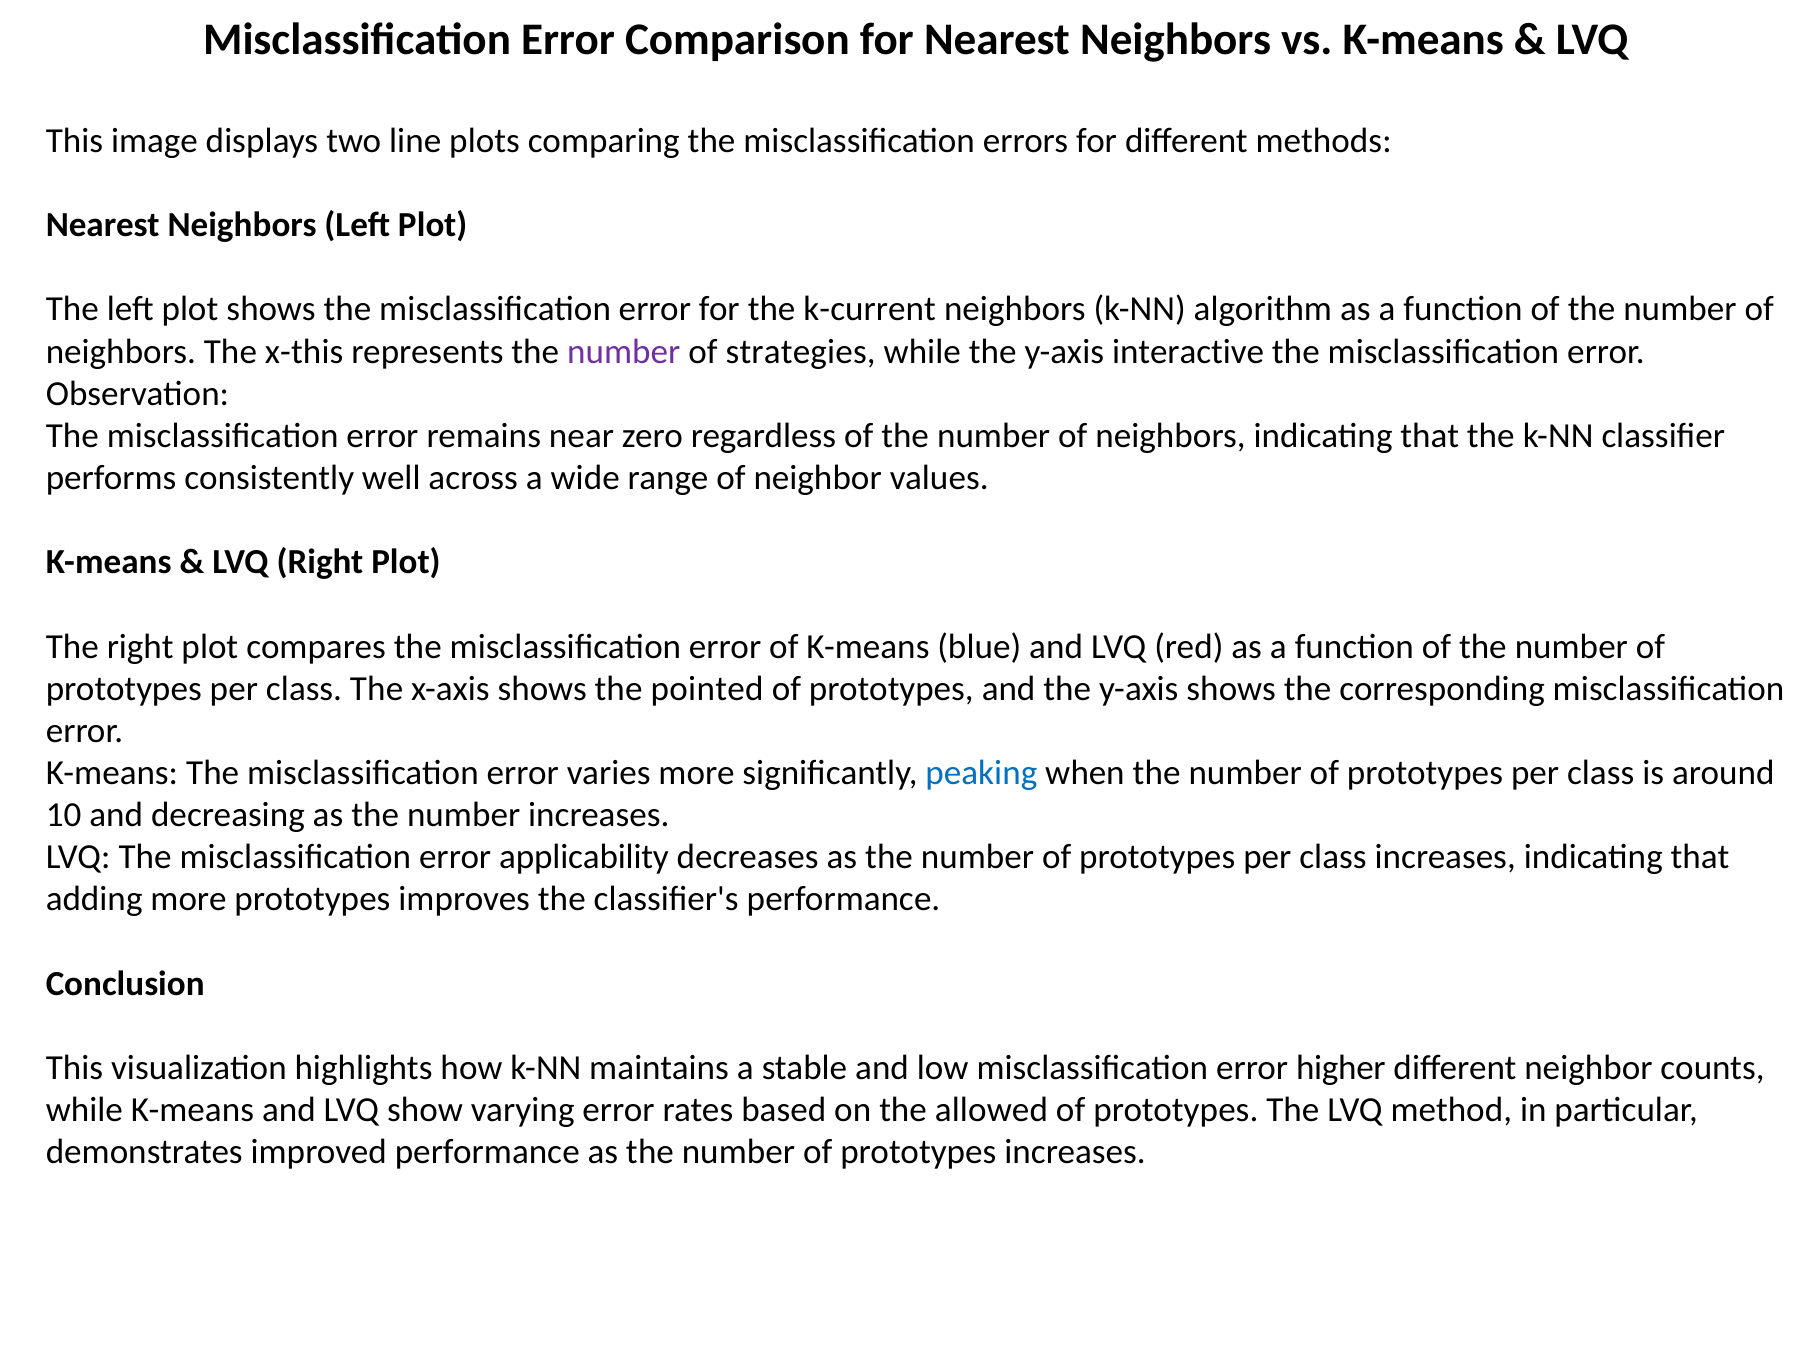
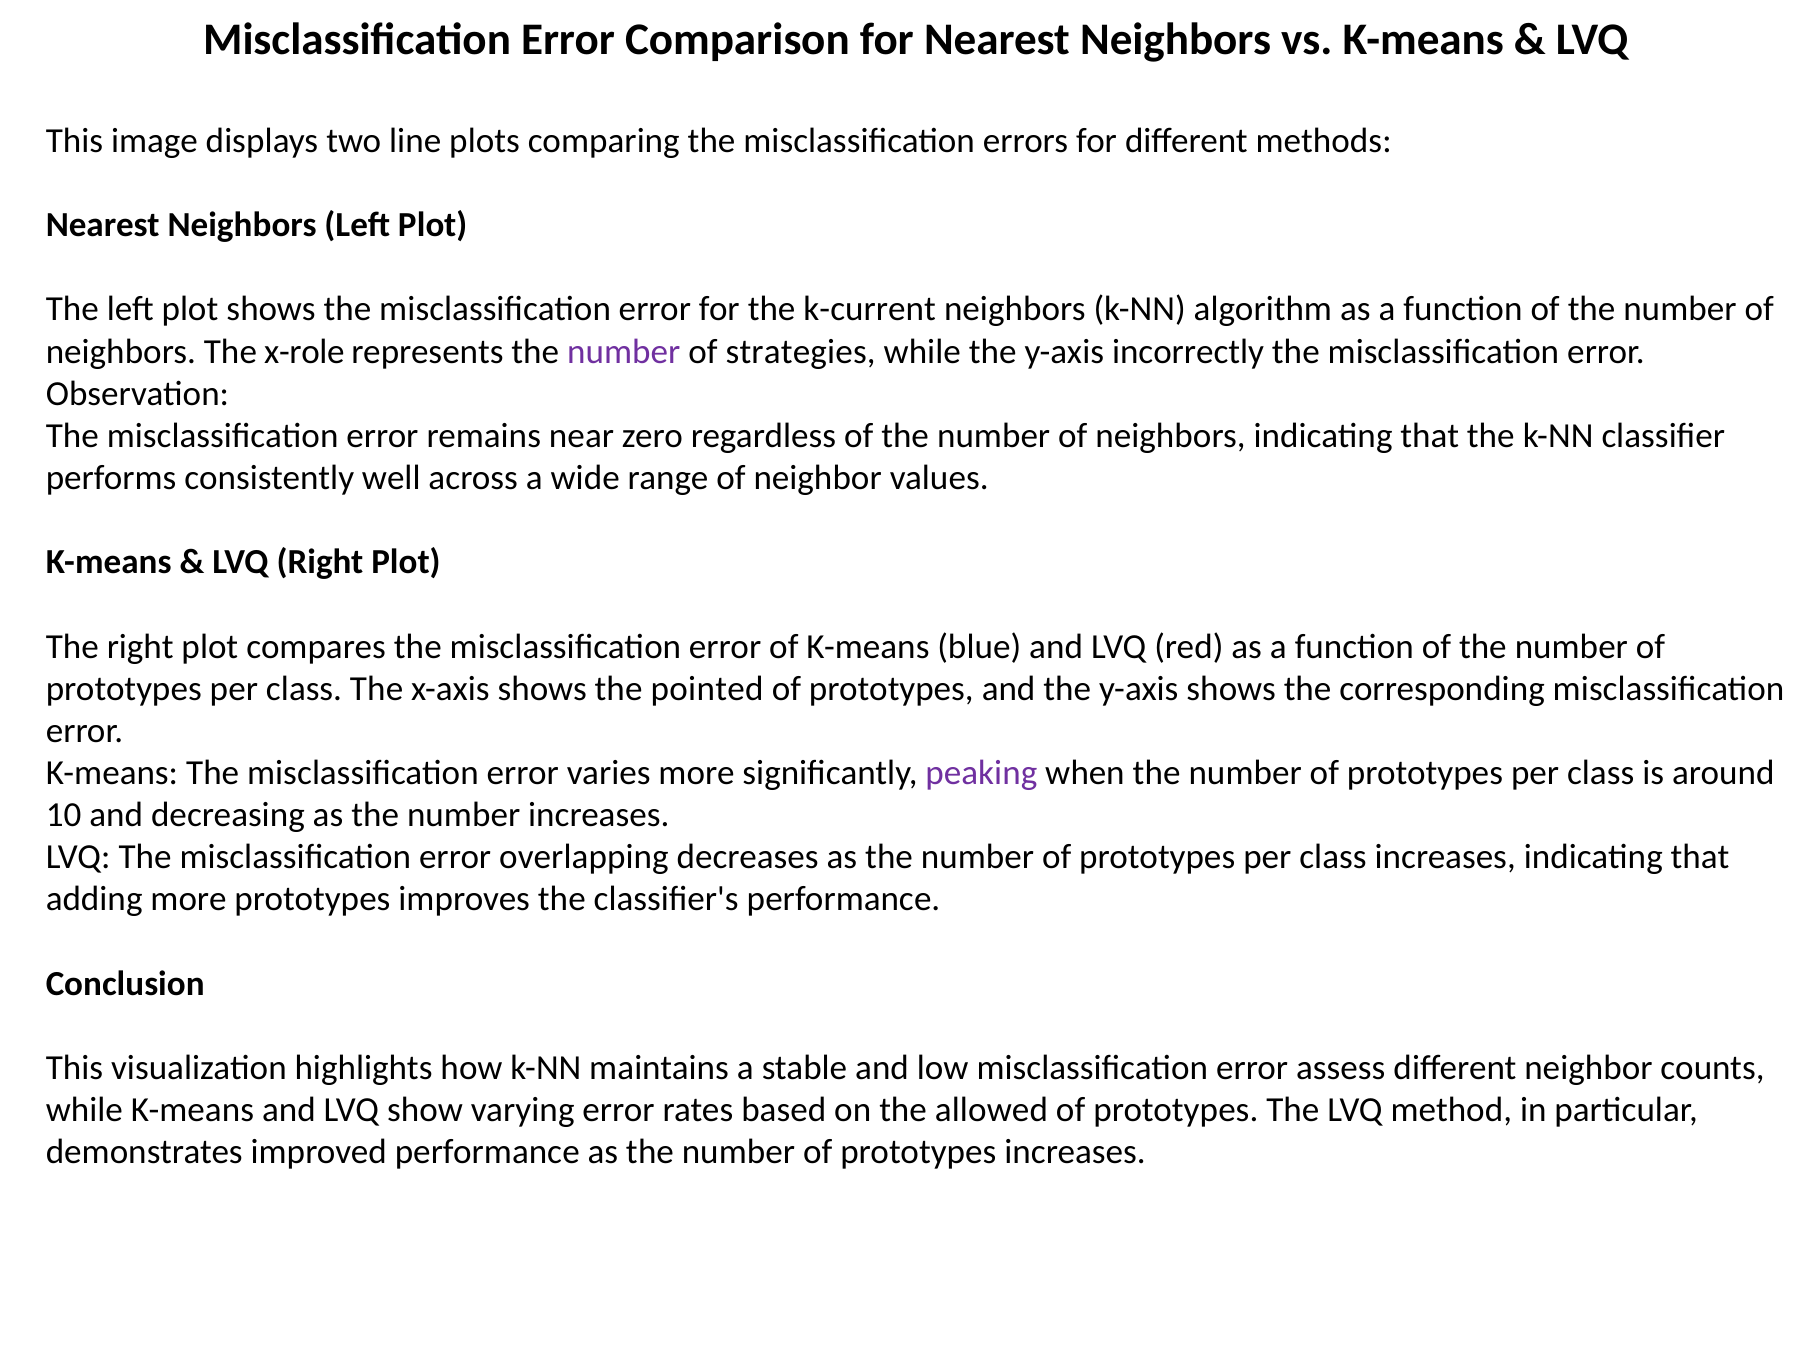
x-this: x-this -> x-role
interactive: interactive -> incorrectly
peaking colour: blue -> purple
applicability: applicability -> overlapping
higher: higher -> assess
